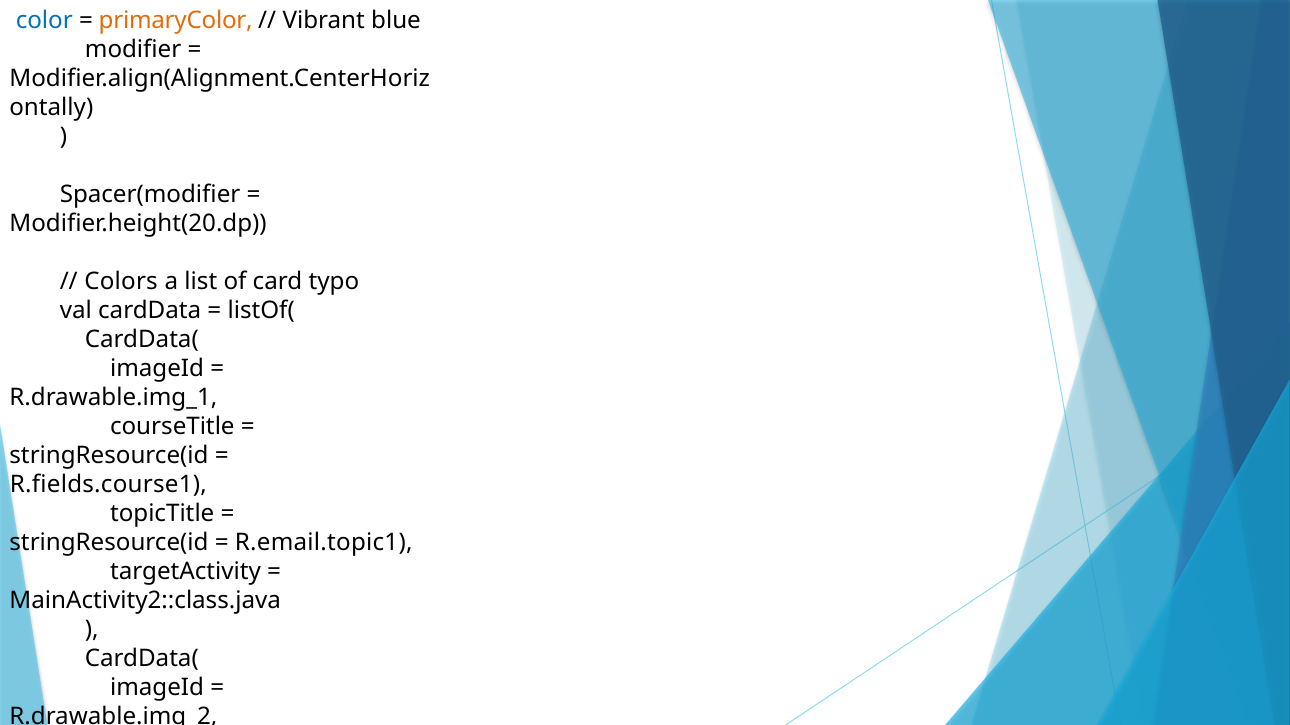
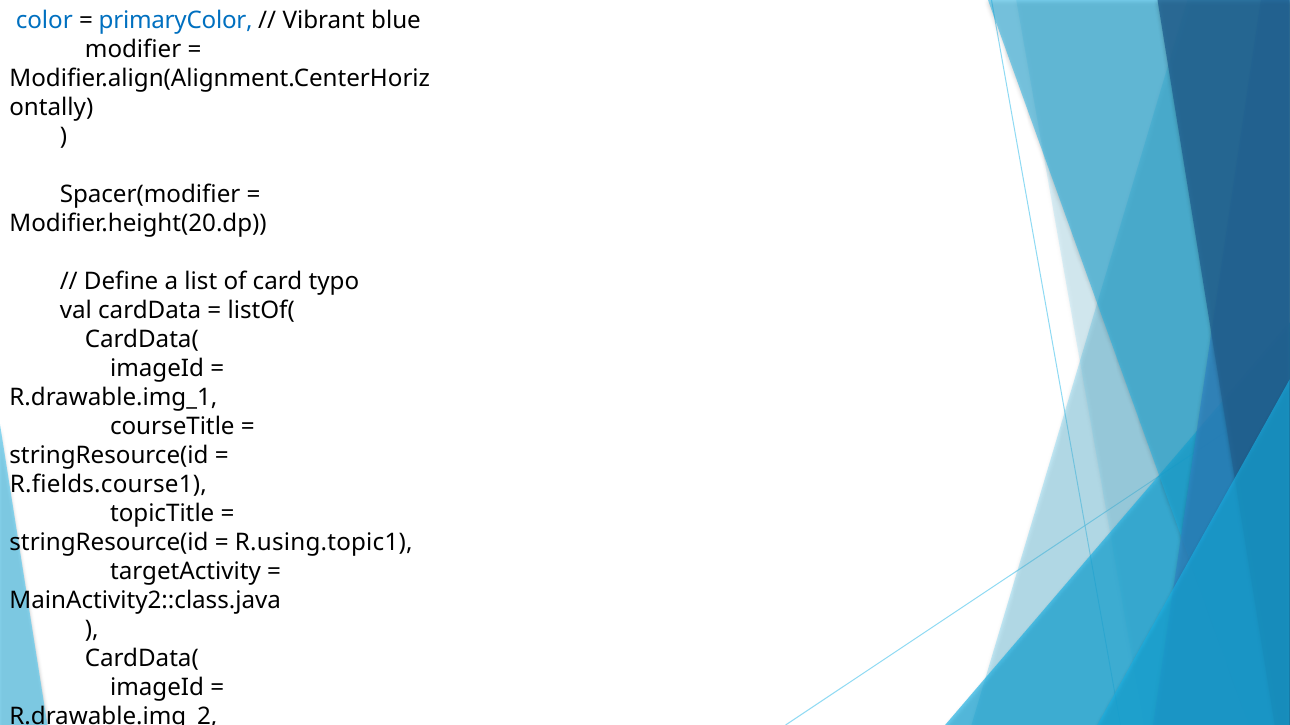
primaryColor colour: orange -> blue
Colors: Colors -> Define
R.email.topic1: R.email.topic1 -> R.using.topic1
